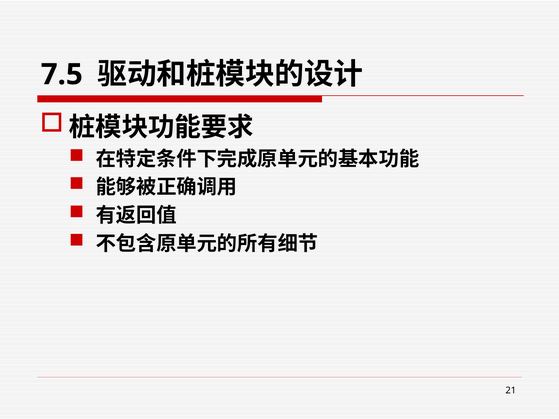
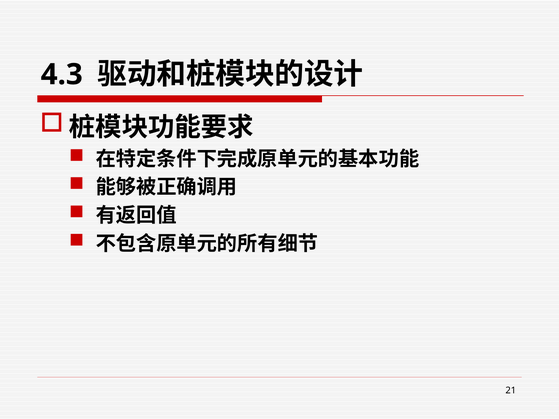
7.5: 7.5 -> 4.3
